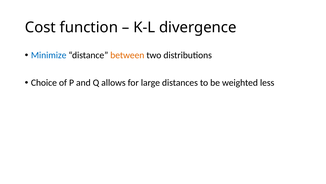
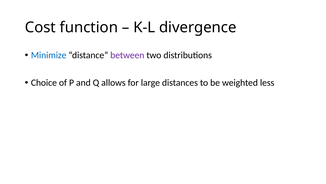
between colour: orange -> purple
